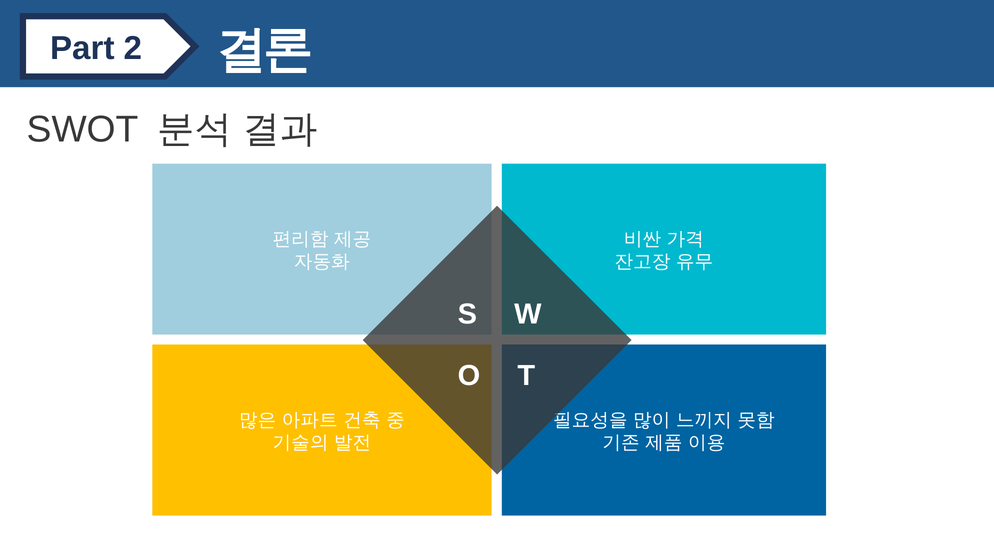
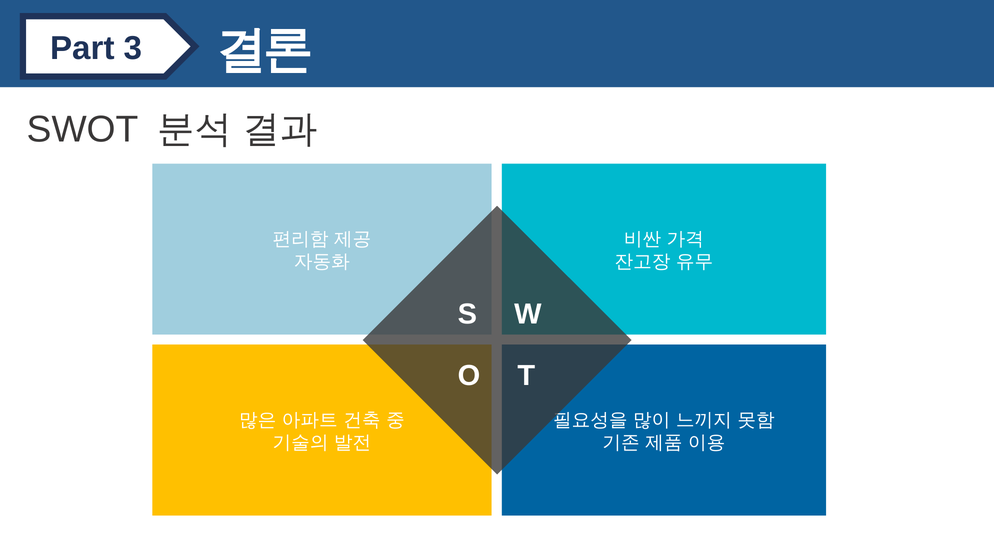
2: 2 -> 3
